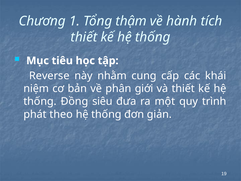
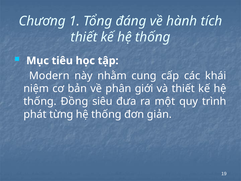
thậm: thậm -> đáng
Reverse: Reverse -> Modern
theo: theo -> từng
